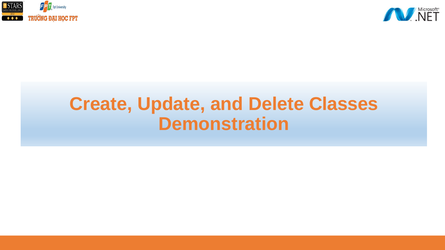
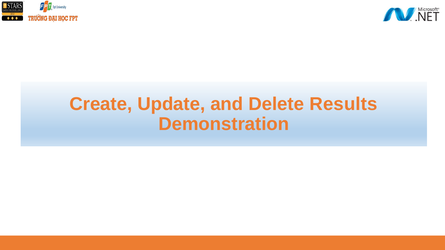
Classes: Classes -> Results
